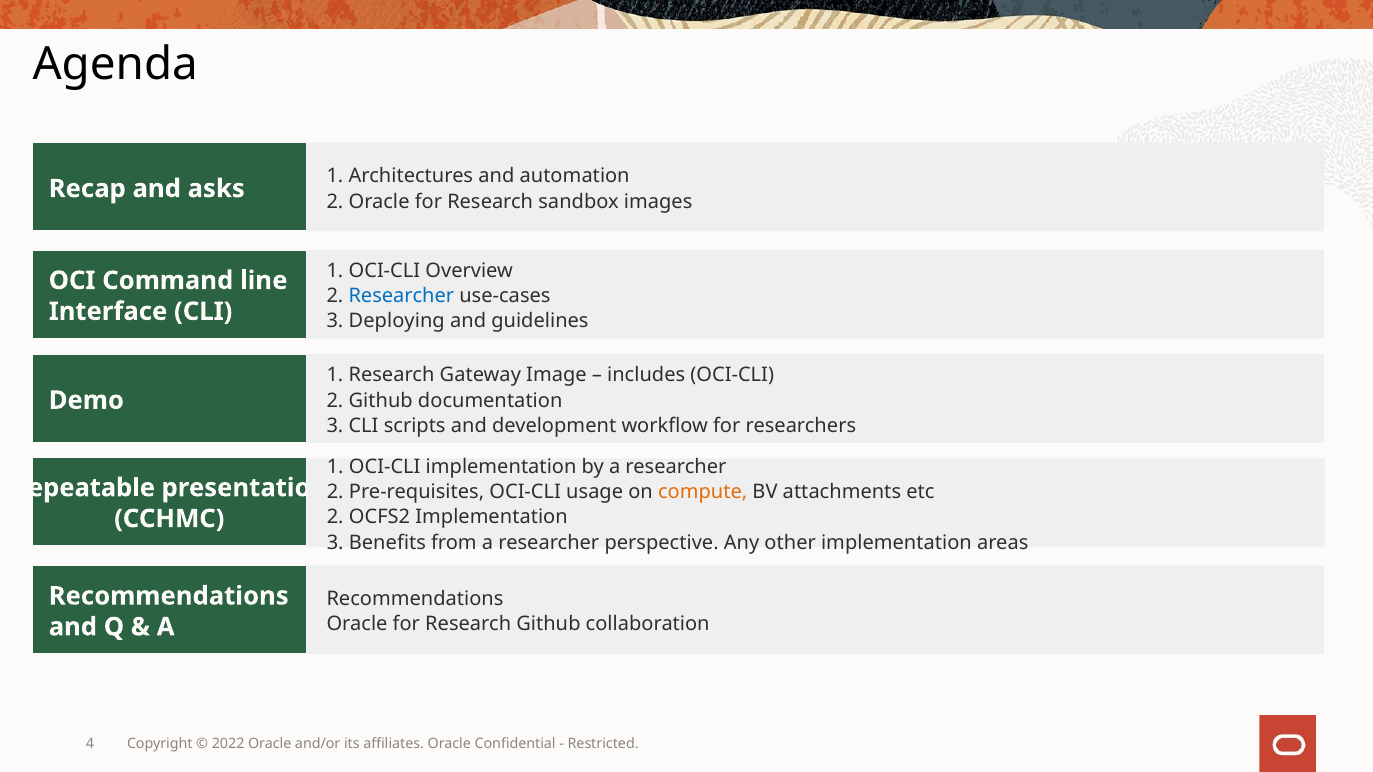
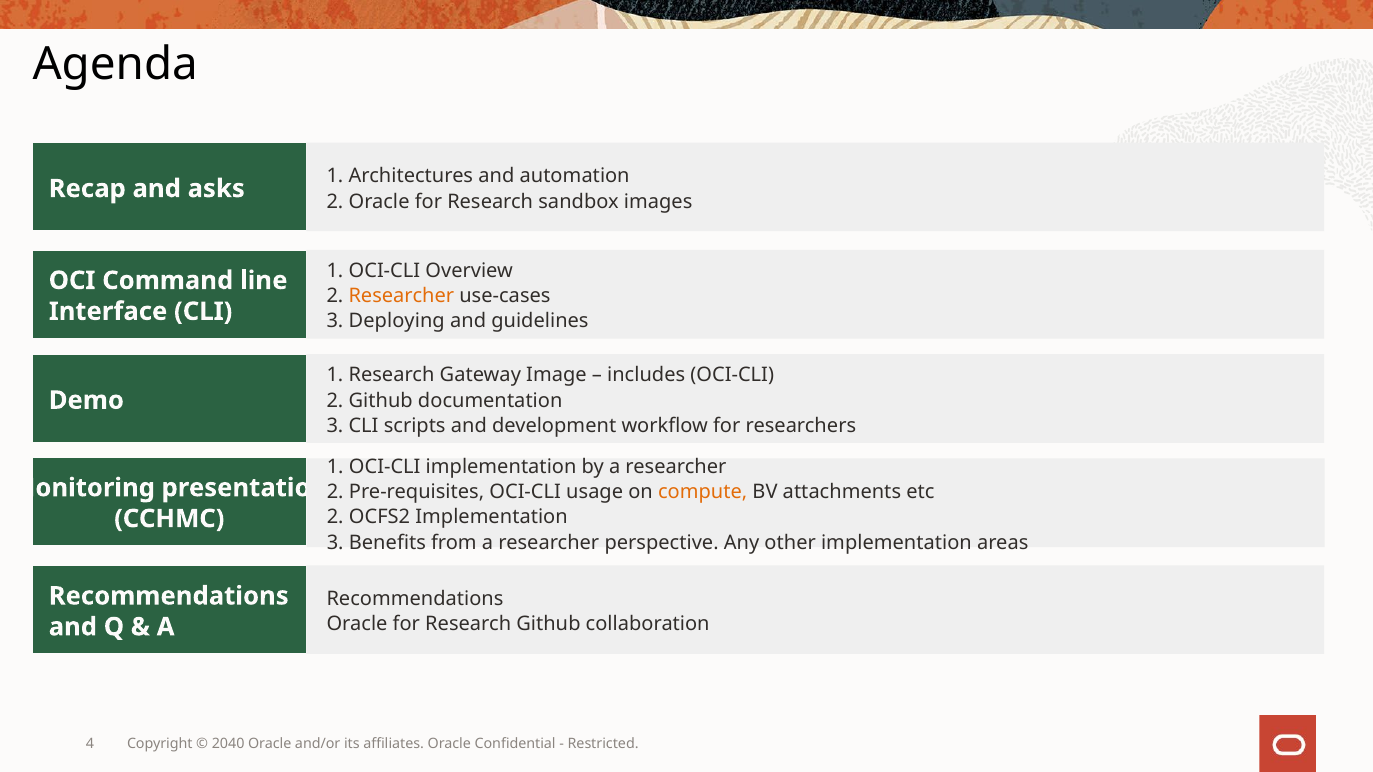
Researcher at (401, 296) colour: blue -> orange
Repeatable: Repeatable -> Monitoring
2022: 2022 -> 2040
